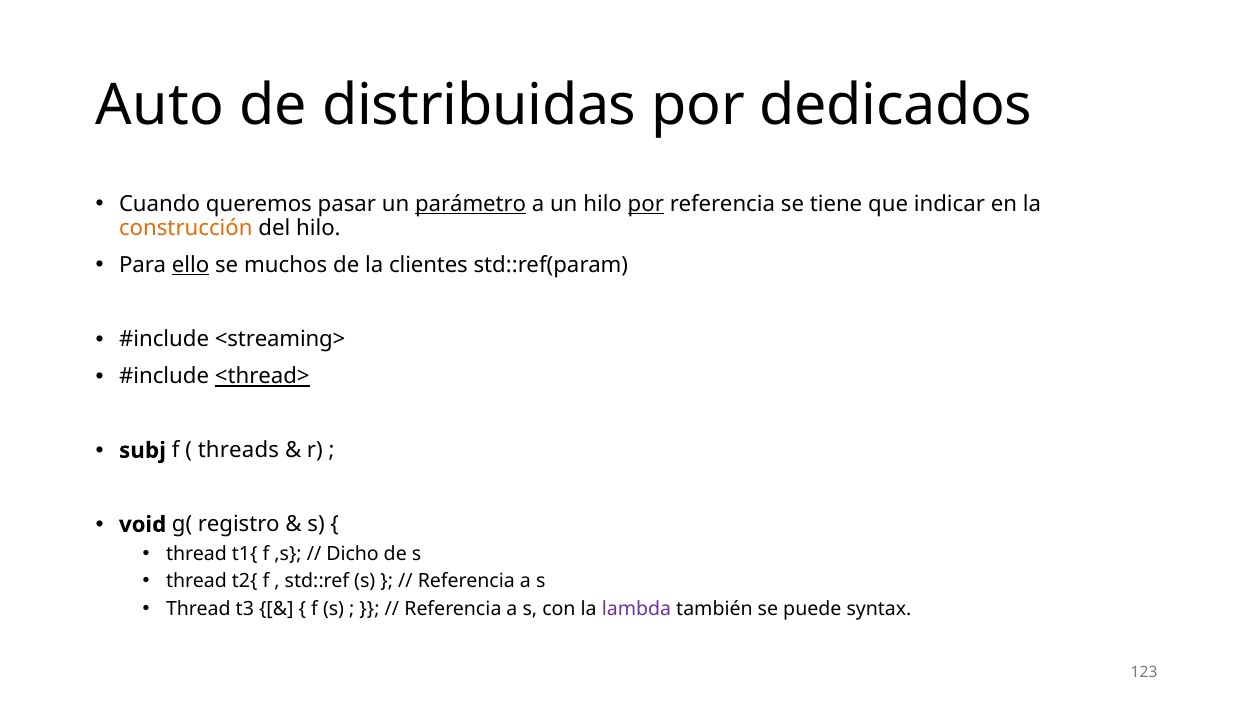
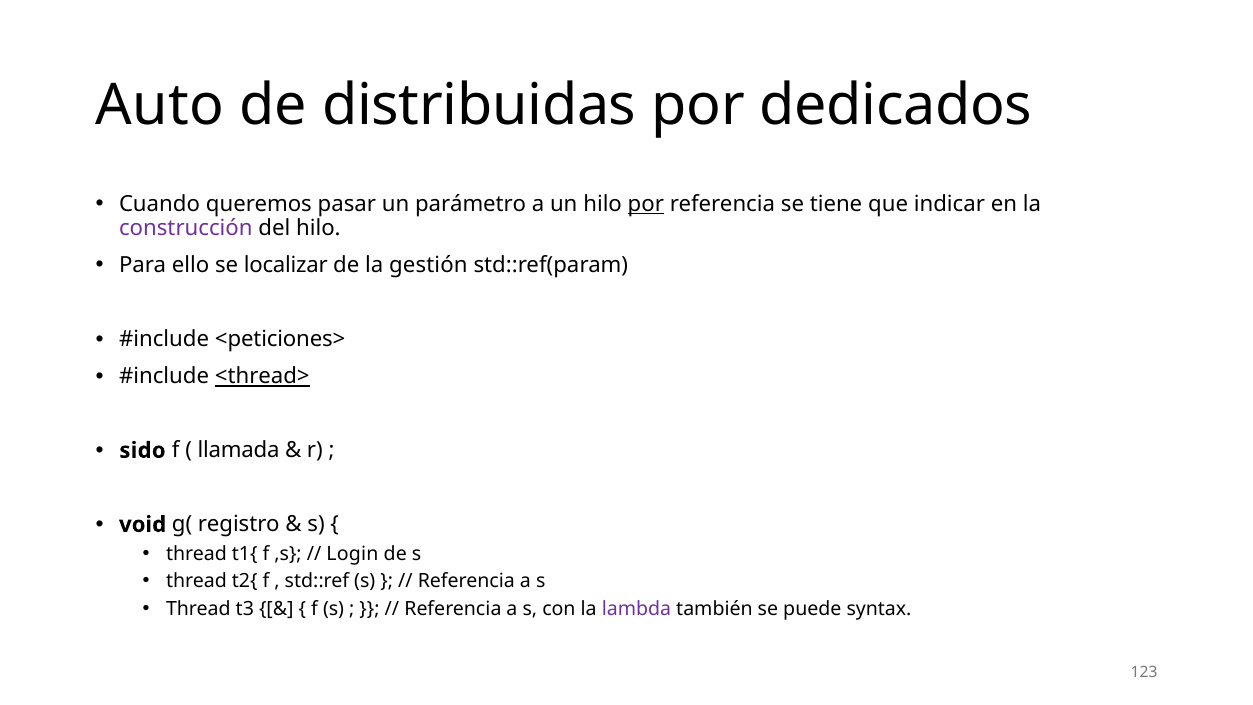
parámetro underline: present -> none
construcción colour: orange -> purple
ello underline: present -> none
muchos: muchos -> localizar
clientes: clientes -> gestión
<streaming>: <streaming> -> <peticiones>
subj: subj -> sido
threads: threads -> llamada
Dicho: Dicho -> Login
